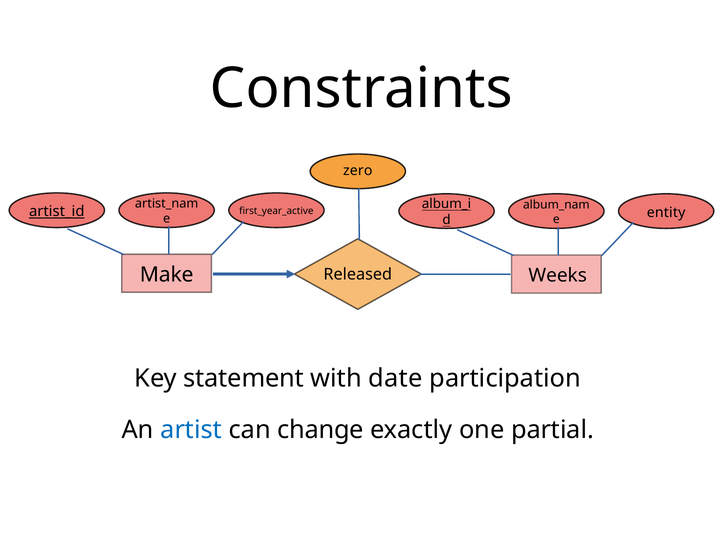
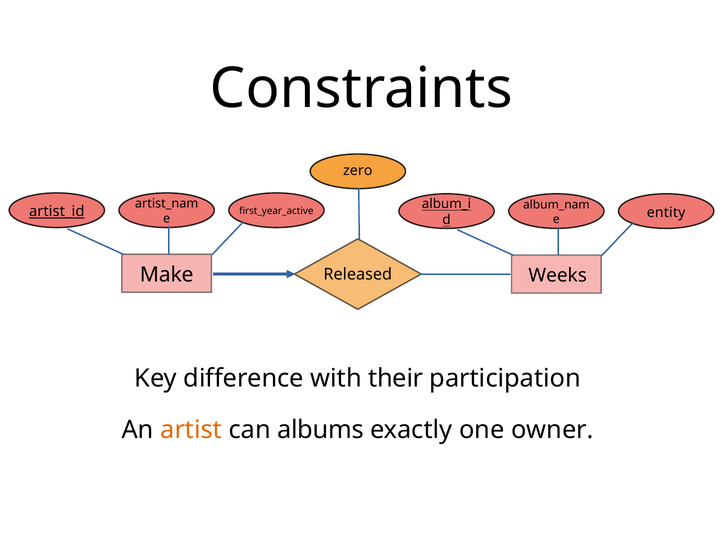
statement: statement -> difference
date: date -> their
artist colour: blue -> orange
change: change -> albums
partial: partial -> owner
